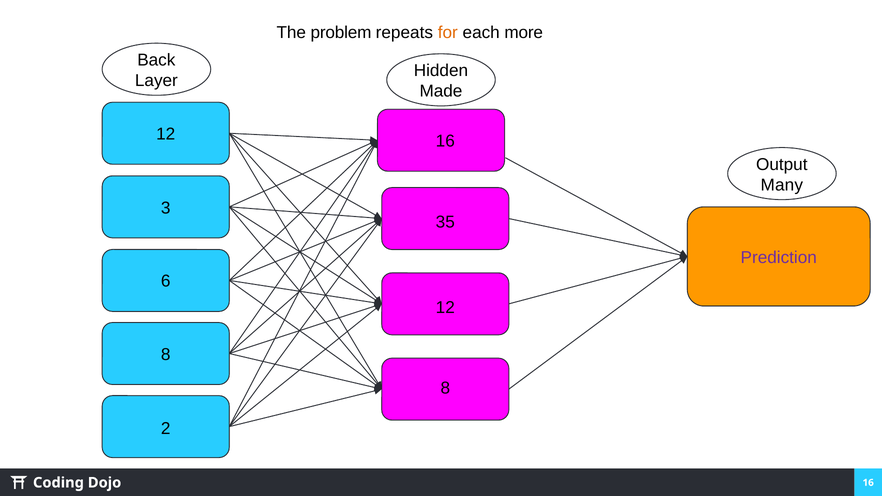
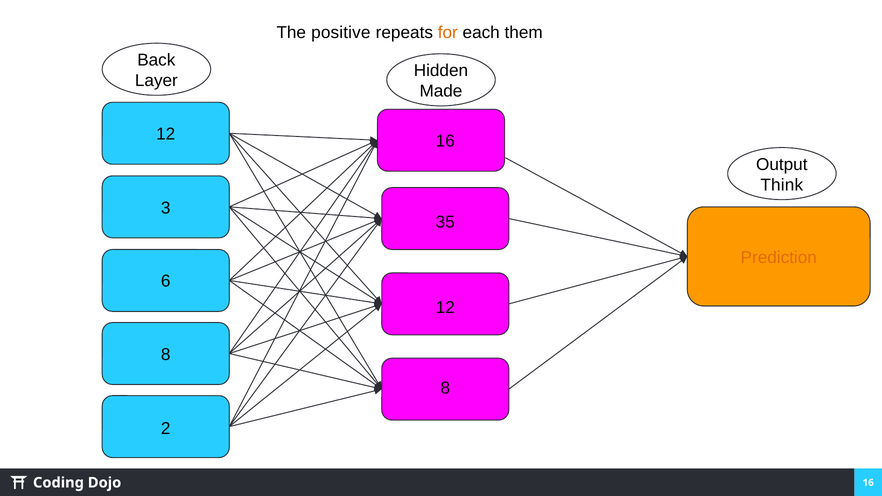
problem: problem -> positive
more: more -> them
Many: Many -> Think
Prediction colour: purple -> orange
